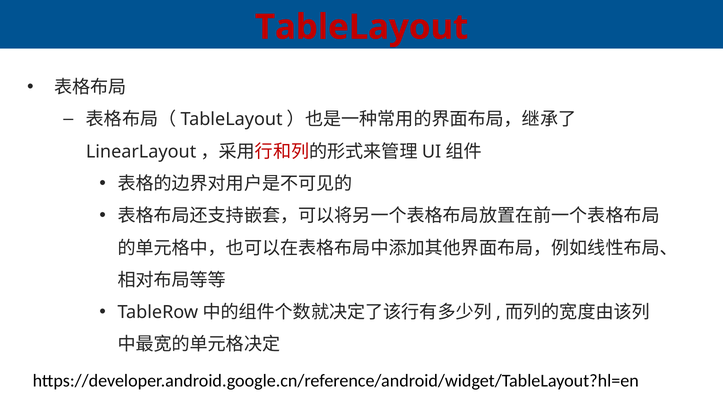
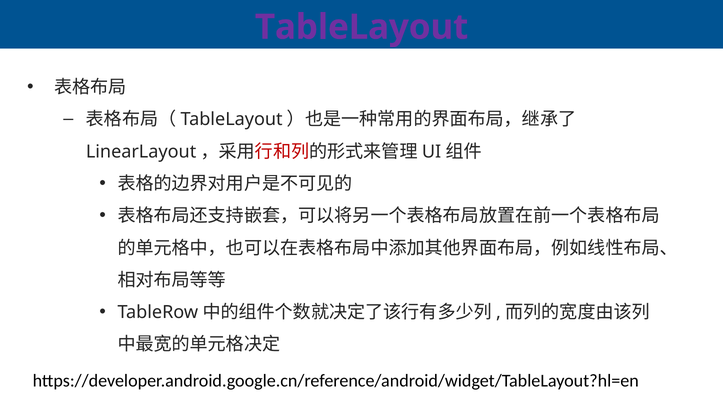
TableLayout colour: red -> purple
